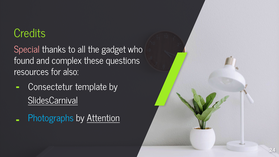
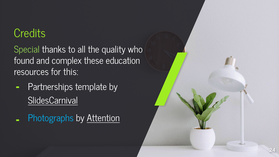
Special colour: pink -> light green
gadget: gadget -> quality
questions: questions -> education
also: also -> this
Consectetur: Consectetur -> Partnerships
